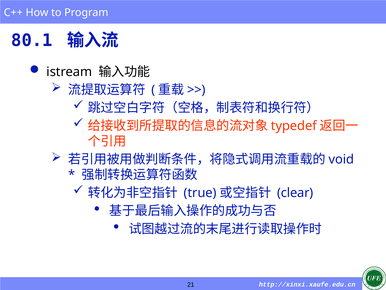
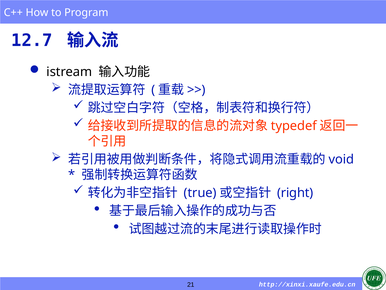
80.1: 80.1 -> 12.7
clear: clear -> right
